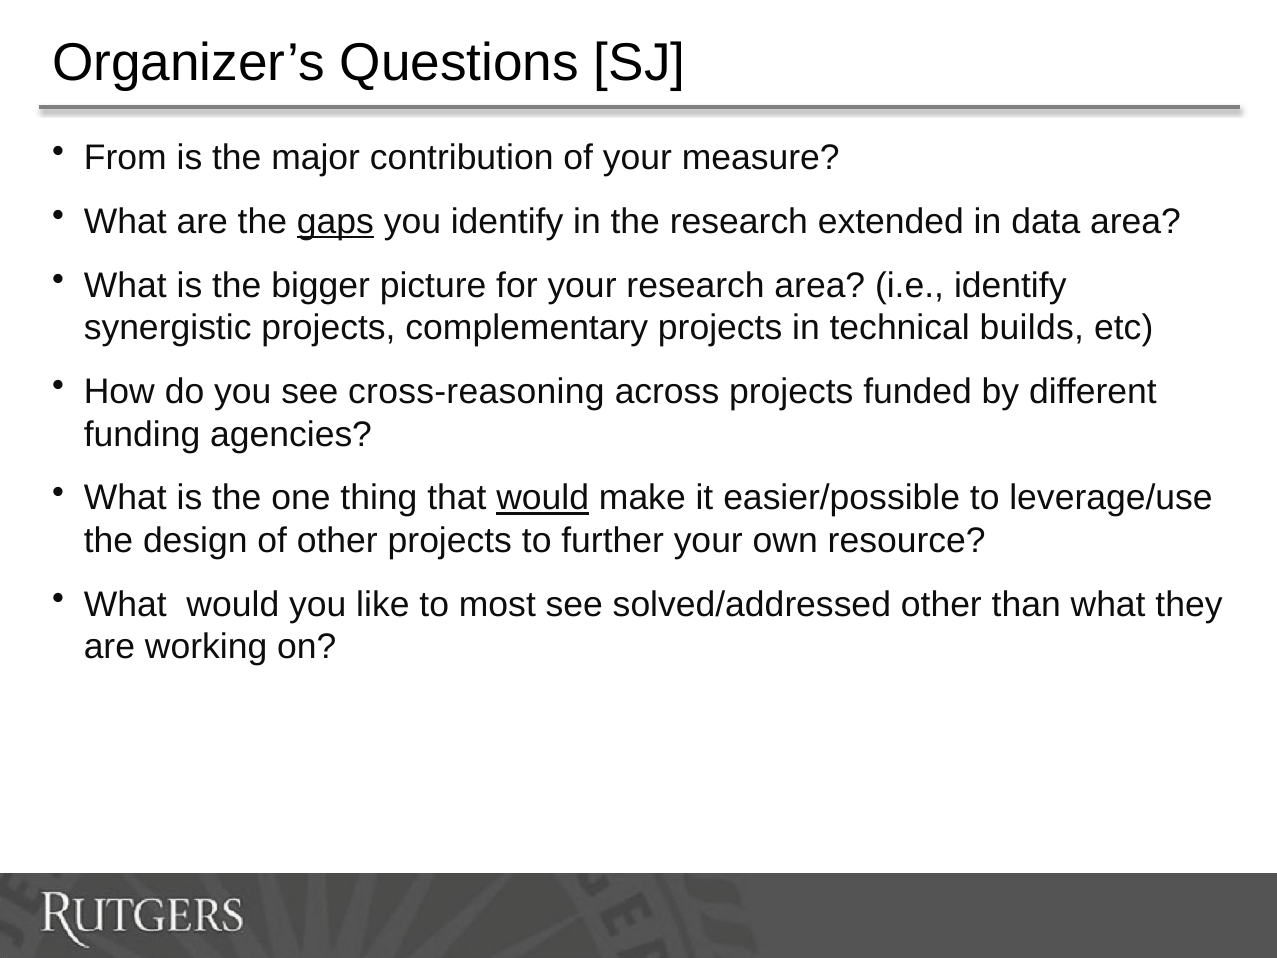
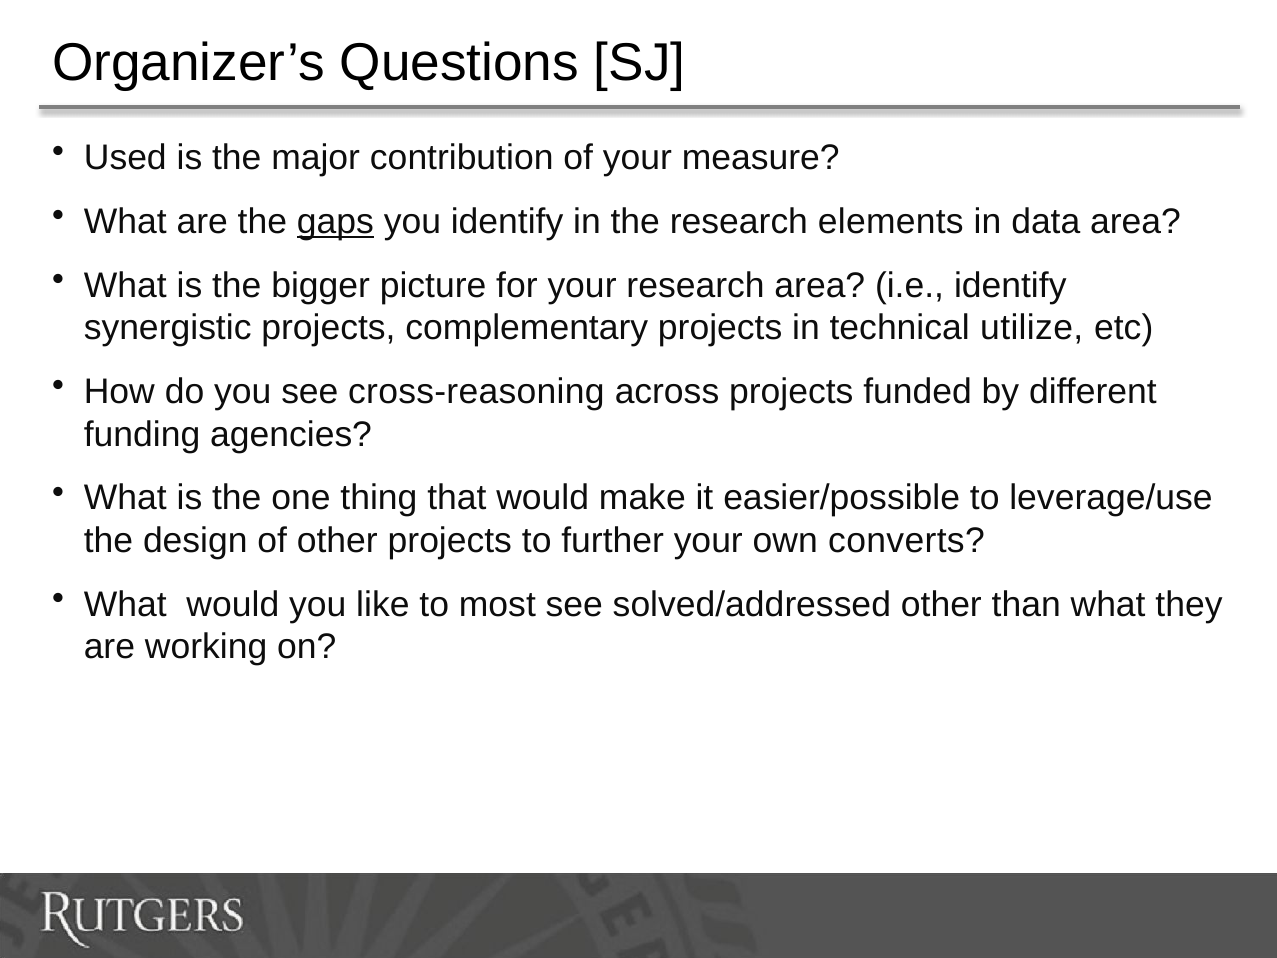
From: From -> Used
extended: extended -> elements
builds: builds -> utilize
would at (543, 498) underline: present -> none
resource: resource -> converts
